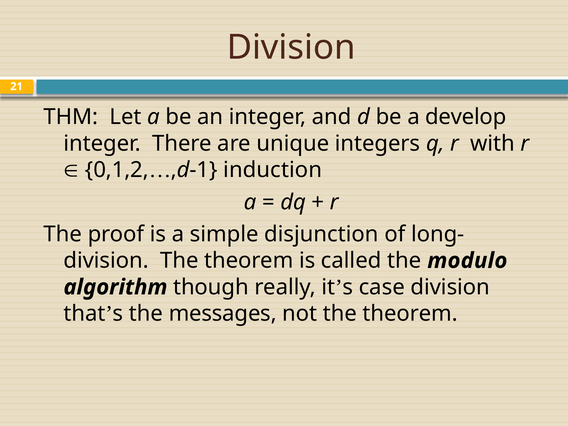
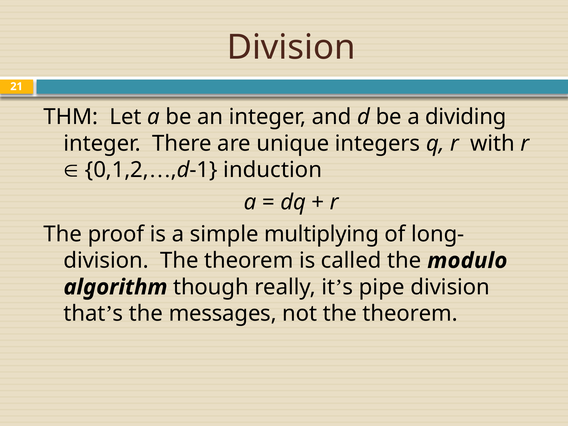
develop: develop -> dividing
disjunction: disjunction -> multiplying
case: case -> pipe
